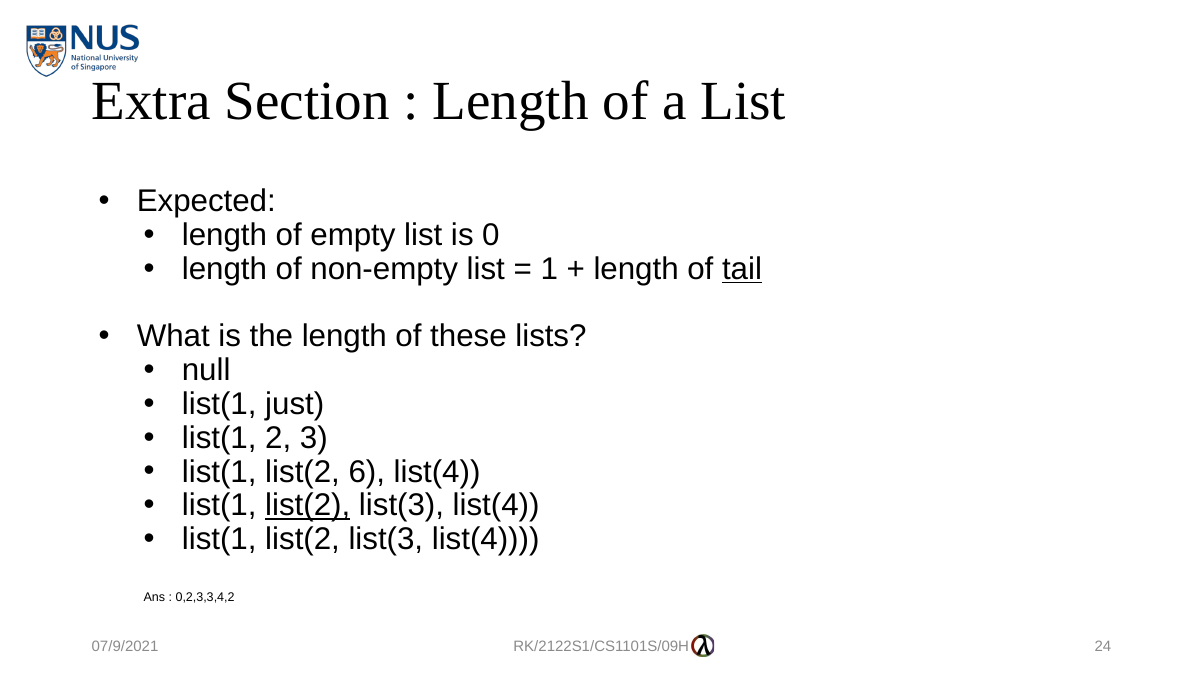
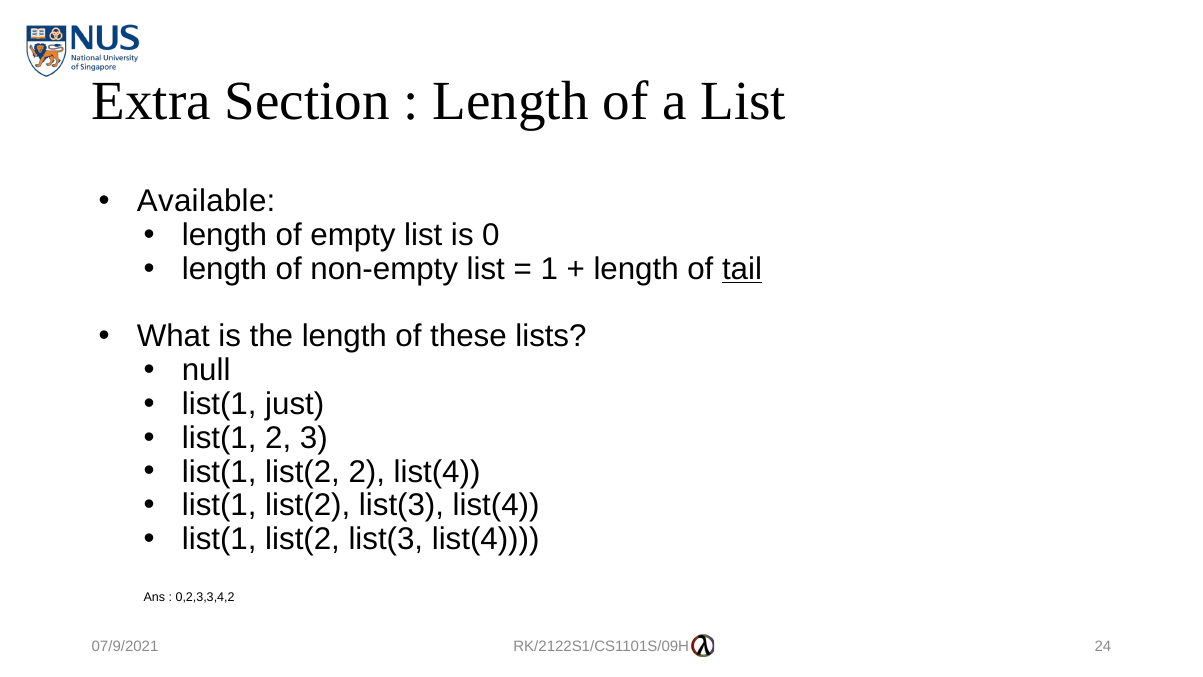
Expected: Expected -> Available
list(2 6: 6 -> 2
list(2 at (308, 505) underline: present -> none
